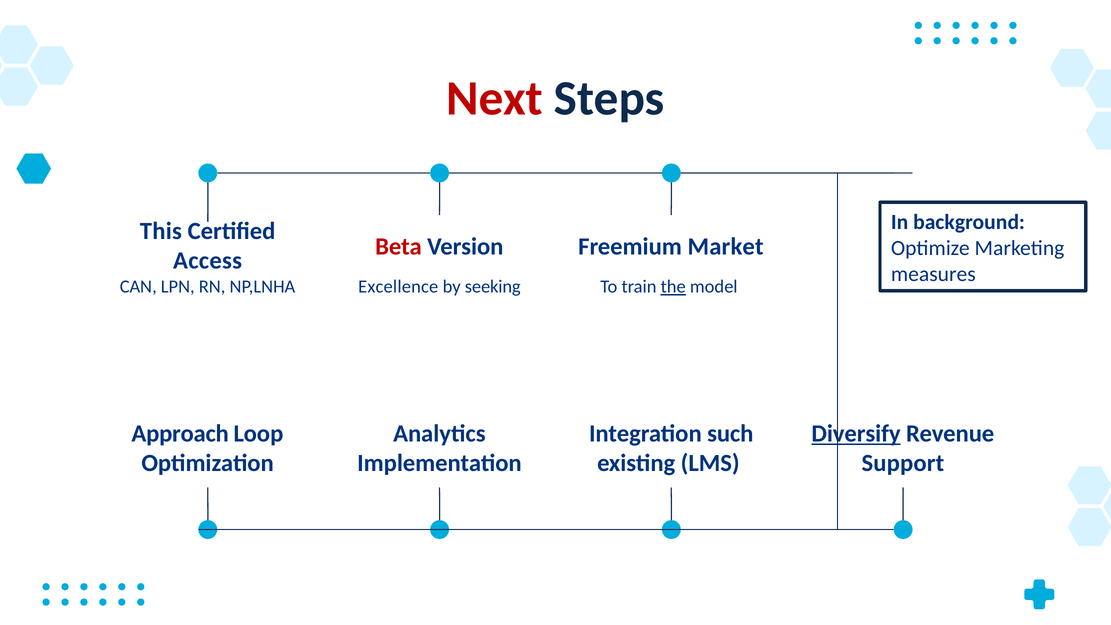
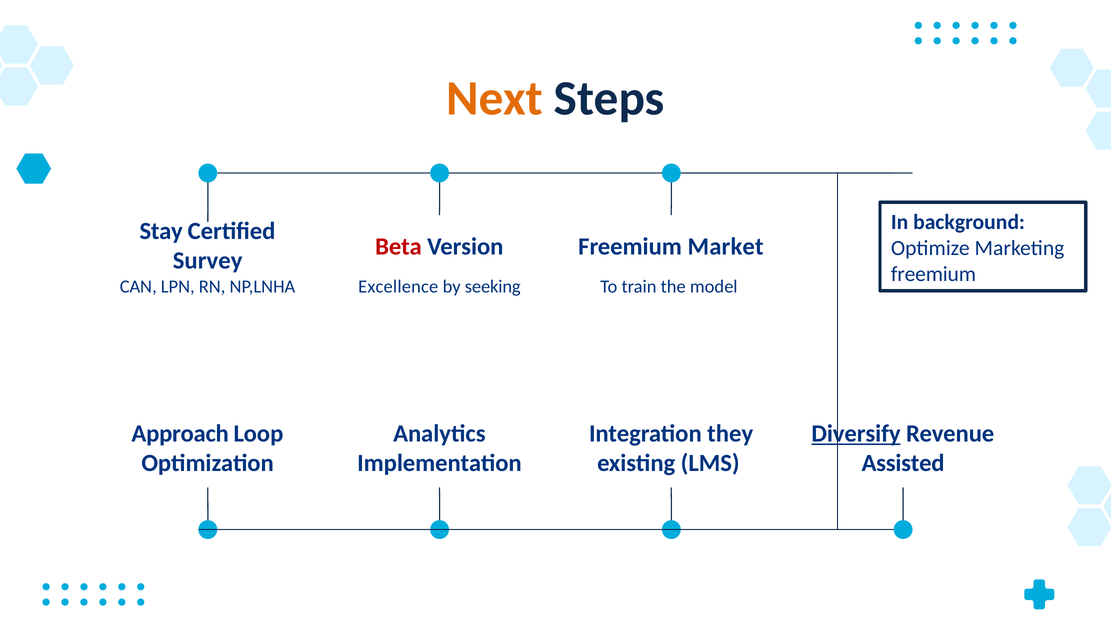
Next colour: red -> orange
This: This -> Stay
Access: Access -> Survey
measures at (933, 274): measures -> freemium
the underline: present -> none
such: such -> they
Support: Support -> Assisted
